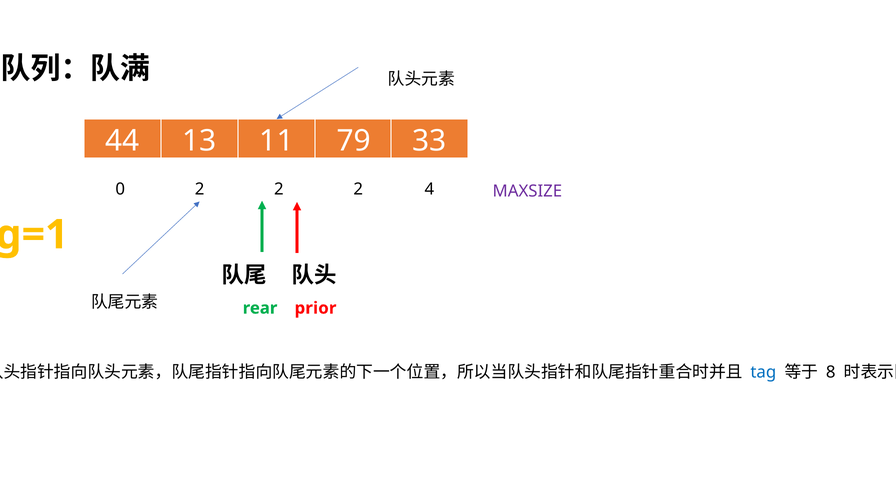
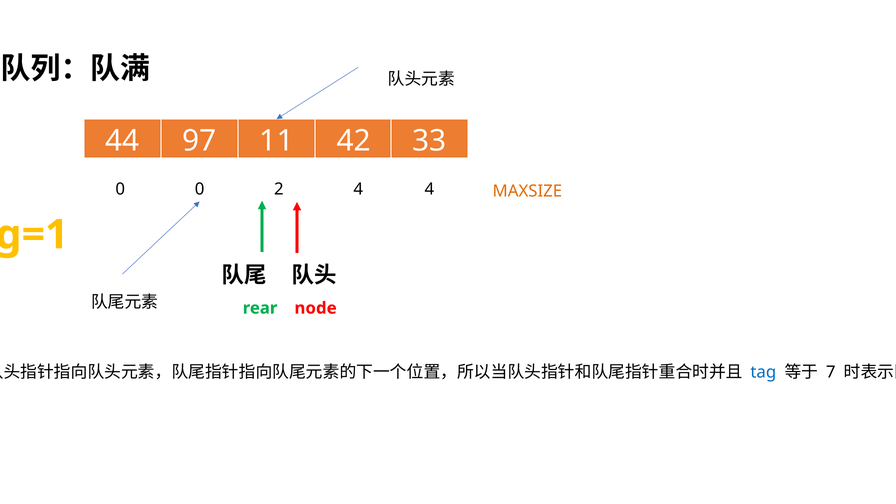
13: 13 -> 97
79: 79 -> 42
0 2: 2 -> 0
2 at (358, 189): 2 -> 4
MAXSIZE colour: purple -> orange
prior: prior -> node
8: 8 -> 7
